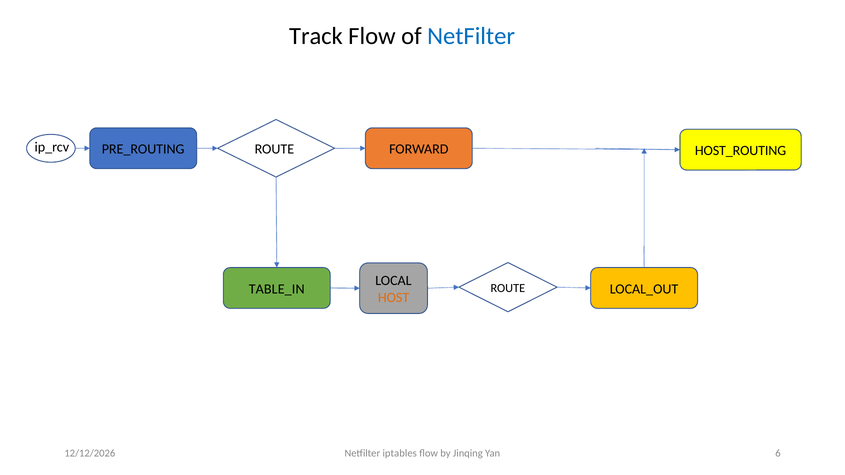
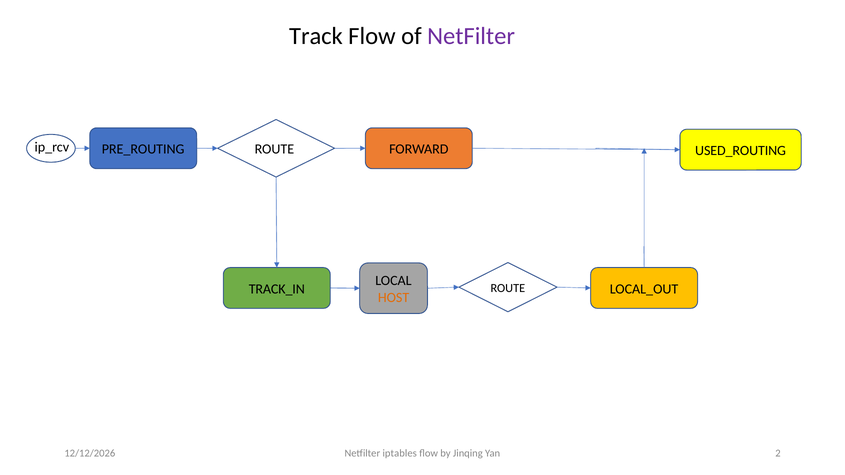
NetFilter at (471, 36) colour: blue -> purple
HOST_ROUTING: HOST_ROUTING -> USED_ROUTING
TABLE_IN: TABLE_IN -> TRACK_IN
6: 6 -> 2
